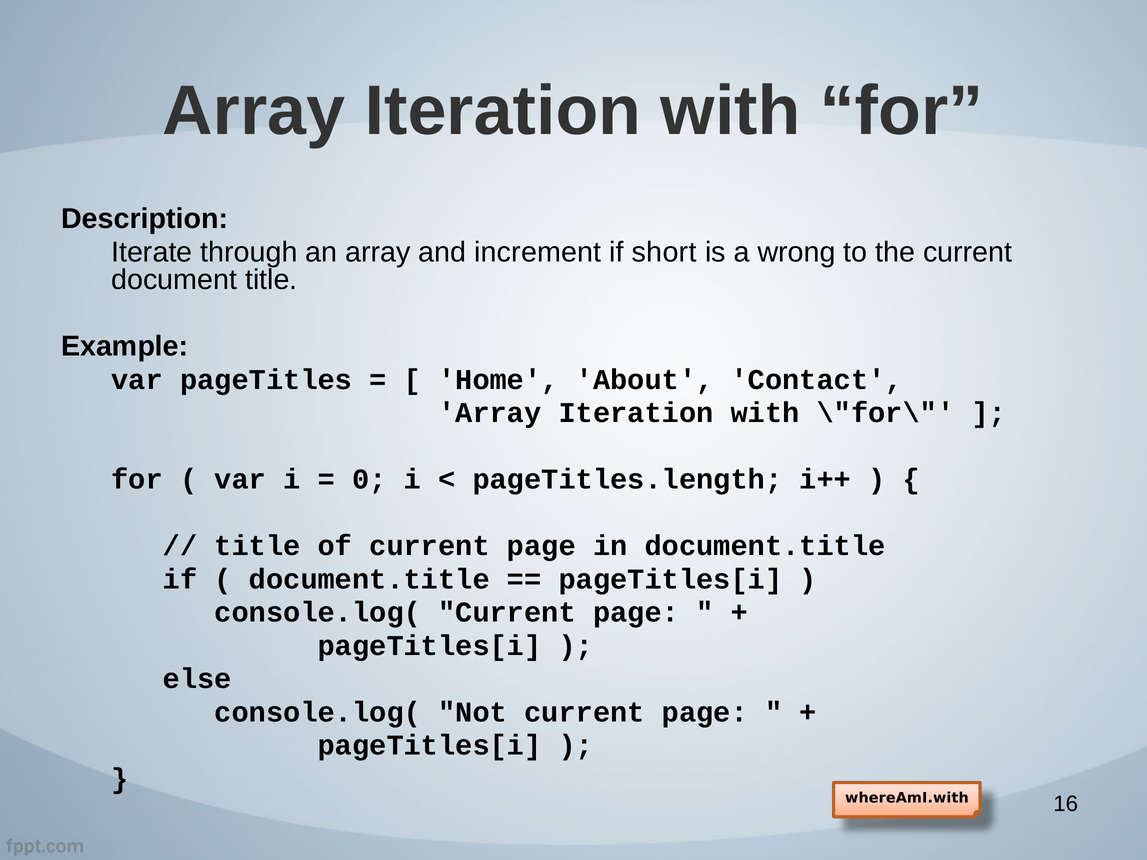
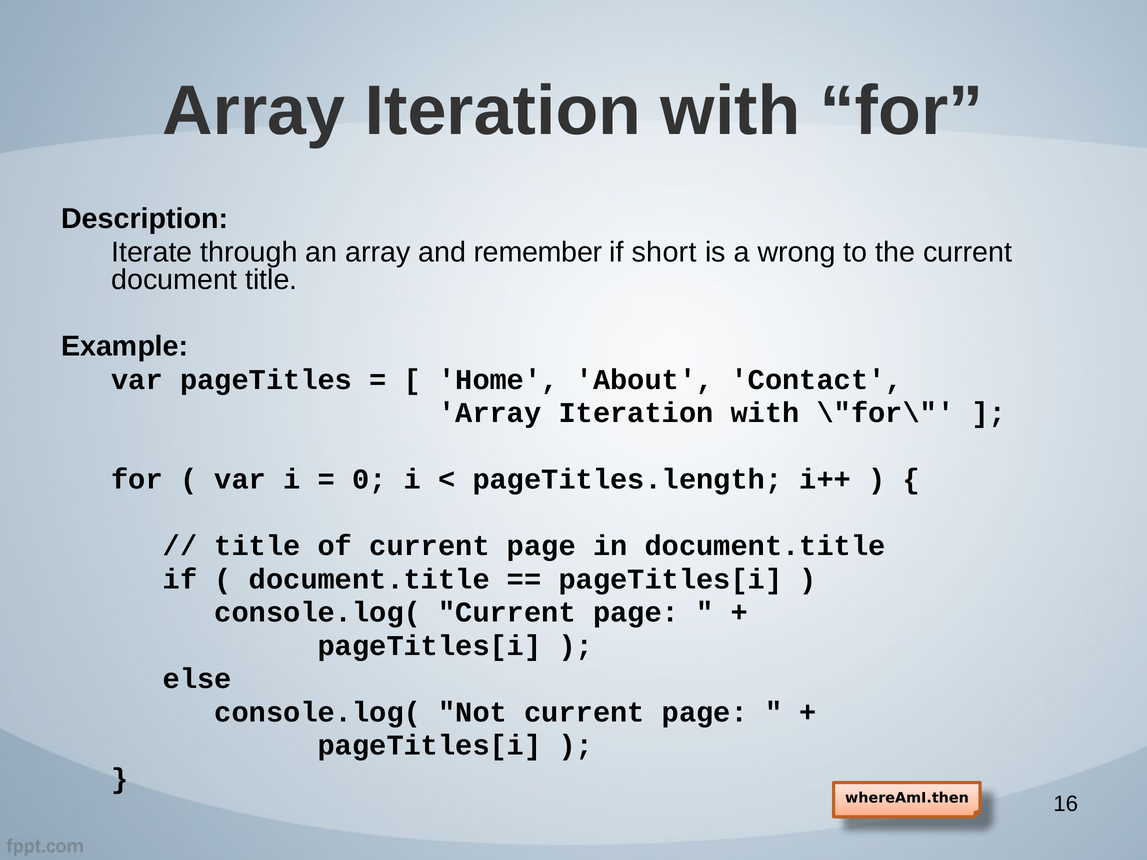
increment: increment -> remember
whereAmI.with: whereAmI.with -> whereAmI.then
